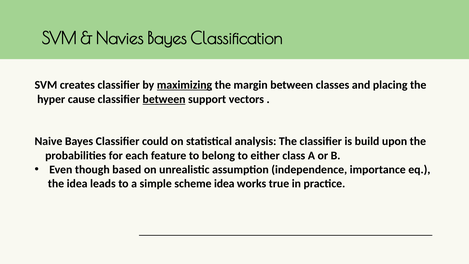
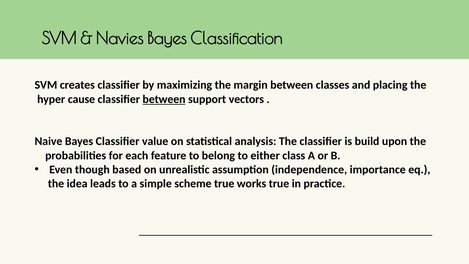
maximizing underline: present -> none
could: could -> value
scheme idea: idea -> true
